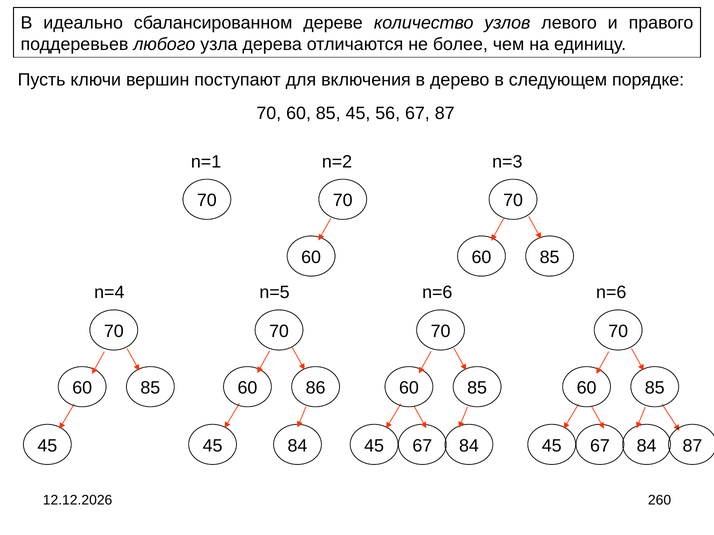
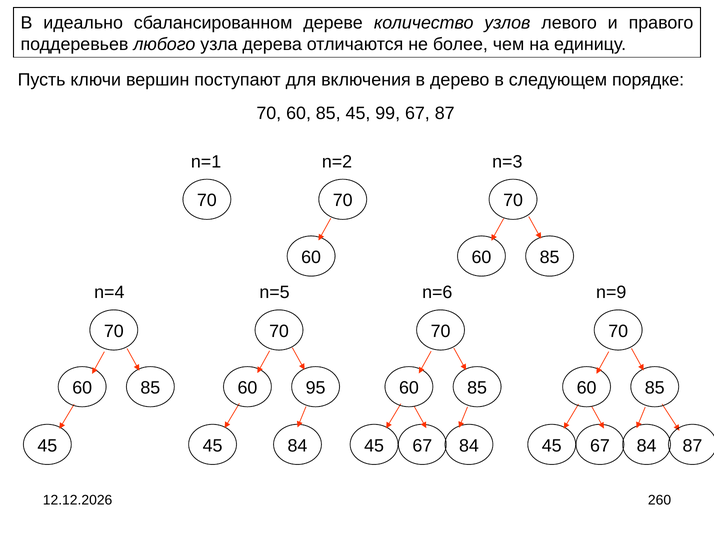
56: 56 -> 99
n=6 at (611, 293): n=6 -> n=9
86: 86 -> 95
